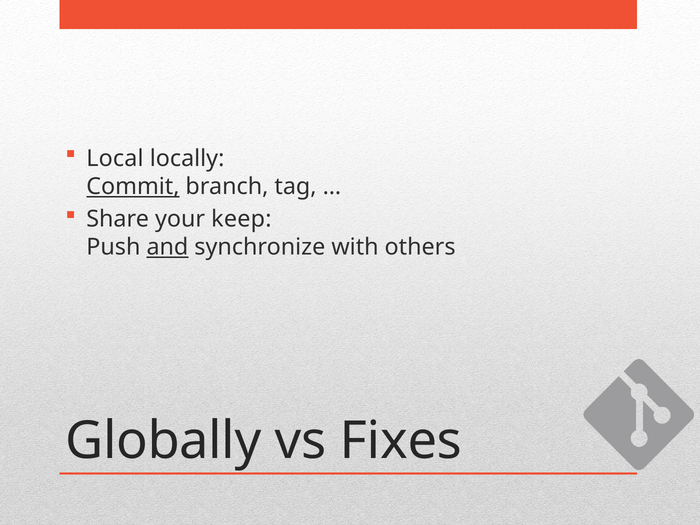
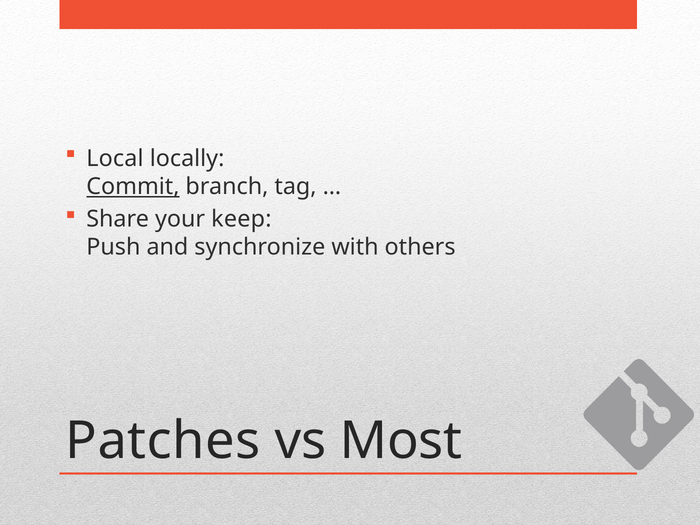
and underline: present -> none
Globally: Globally -> Patches
Fixes: Fixes -> Most
